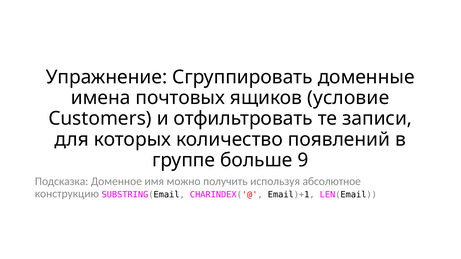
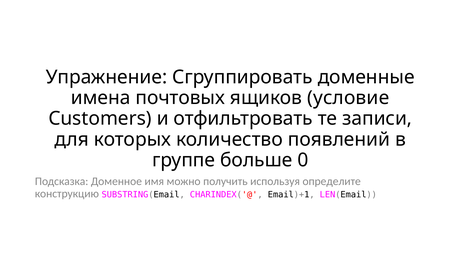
9: 9 -> 0
абсолютное: абсолютное -> определите
